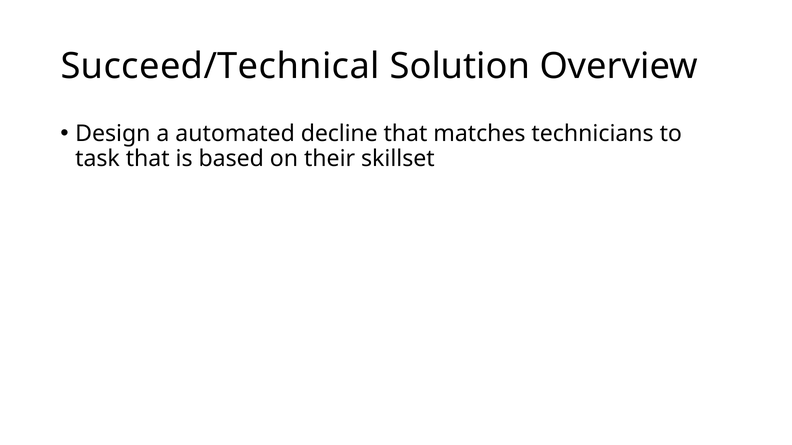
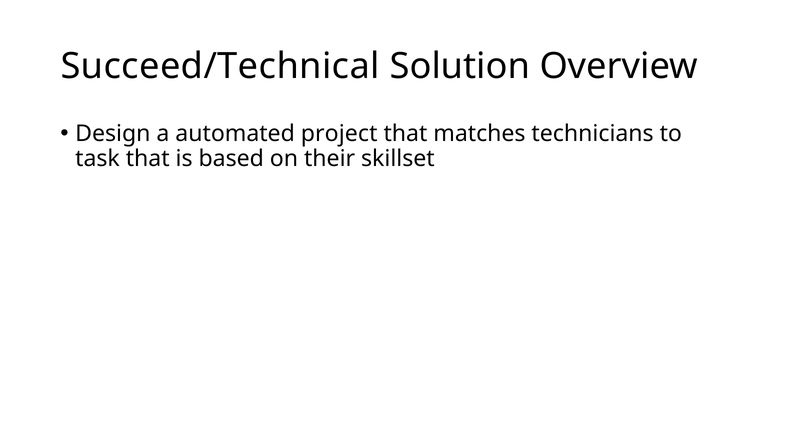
decline: decline -> project
